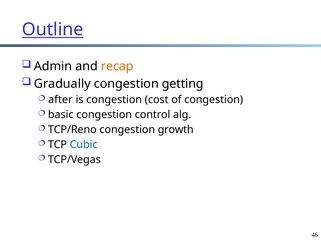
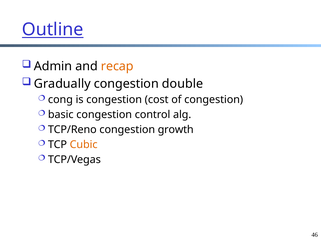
getting: getting -> double
after: after -> cong
Cubic colour: blue -> orange
